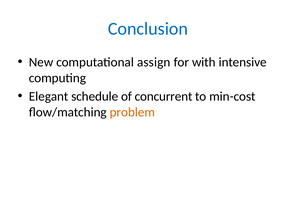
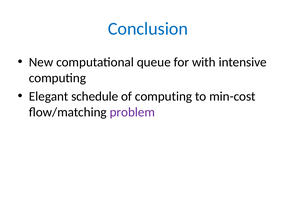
assign: assign -> queue
of concurrent: concurrent -> computing
problem colour: orange -> purple
